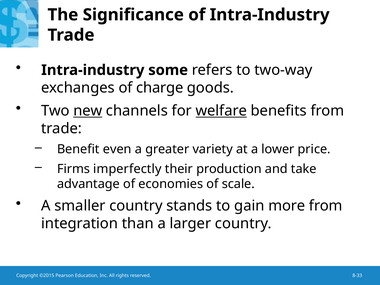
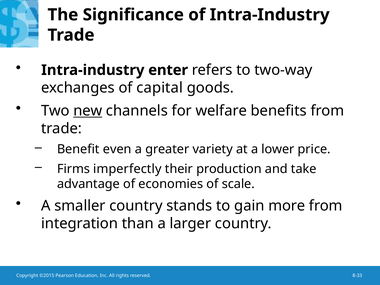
some: some -> enter
charge: charge -> capital
welfare underline: present -> none
